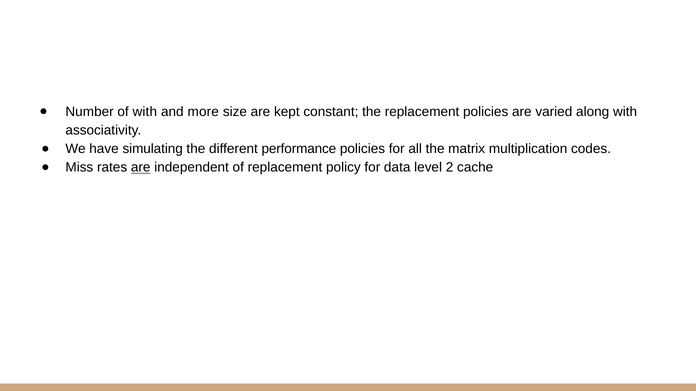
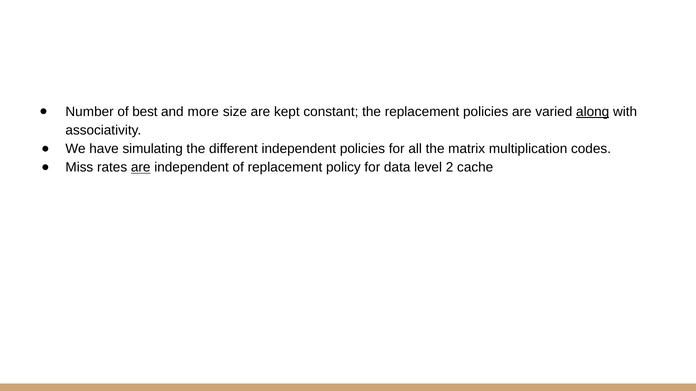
of with: with -> best
along underline: none -> present
different performance: performance -> independent
